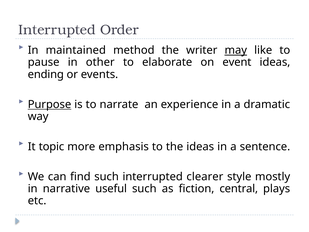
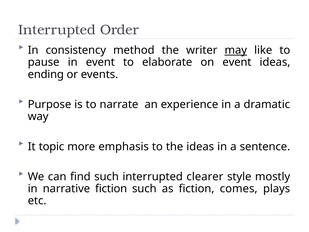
maintained: maintained -> consistency
in other: other -> event
Purpose underline: present -> none
narrative useful: useful -> fiction
central: central -> comes
